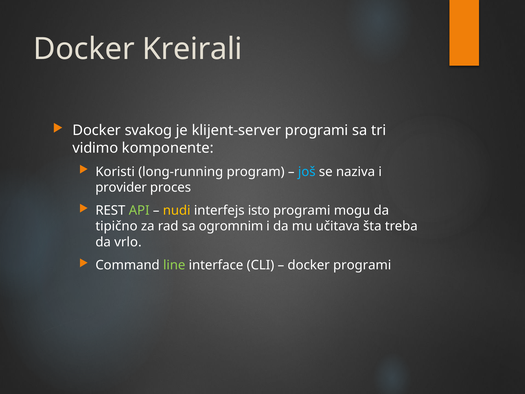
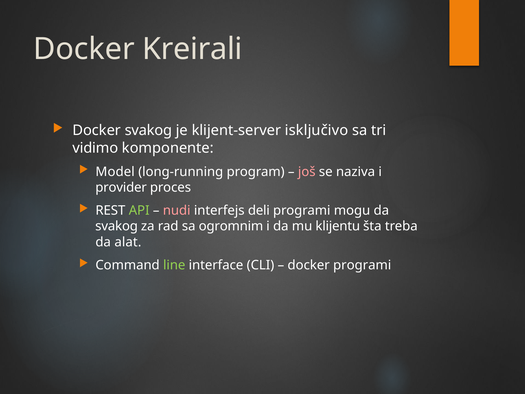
klijent-server programi: programi -> isključivo
Koristi: Koristi -> Model
još colour: light blue -> pink
nudi colour: yellow -> pink
isto: isto -> deli
tipično at (116, 226): tipično -> svakog
učitava: učitava -> klijentu
vrlo: vrlo -> alat
